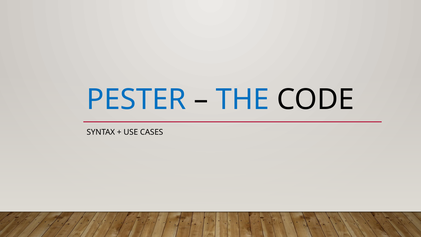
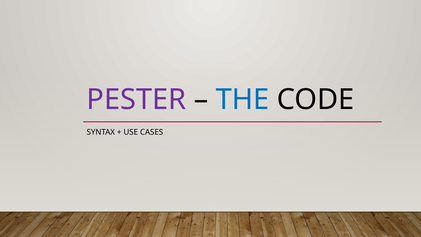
PESTER colour: blue -> purple
